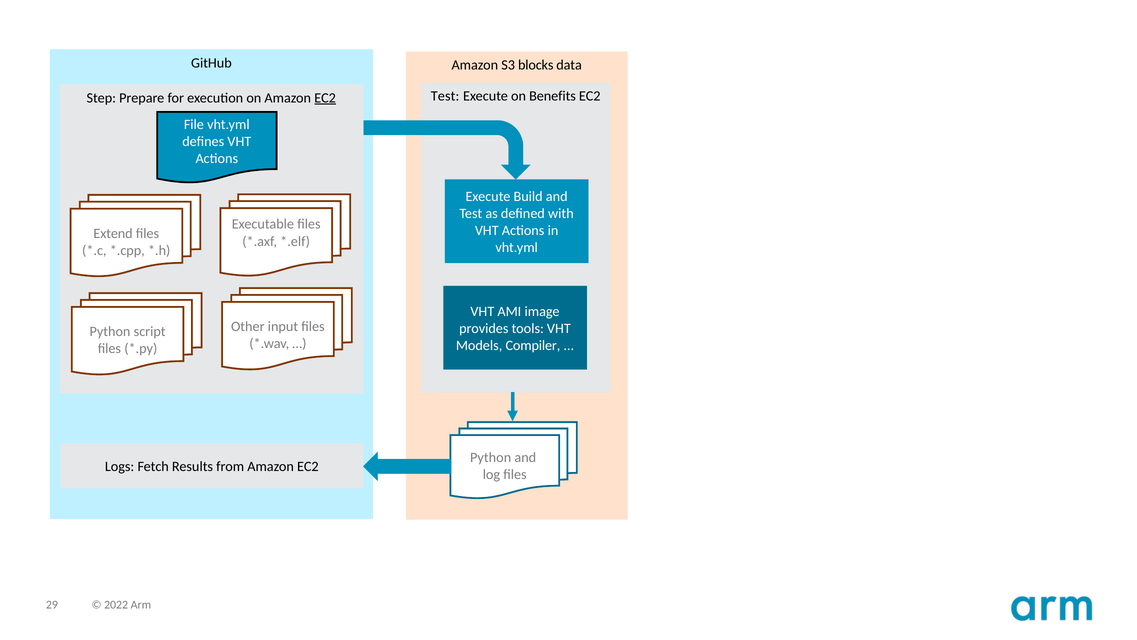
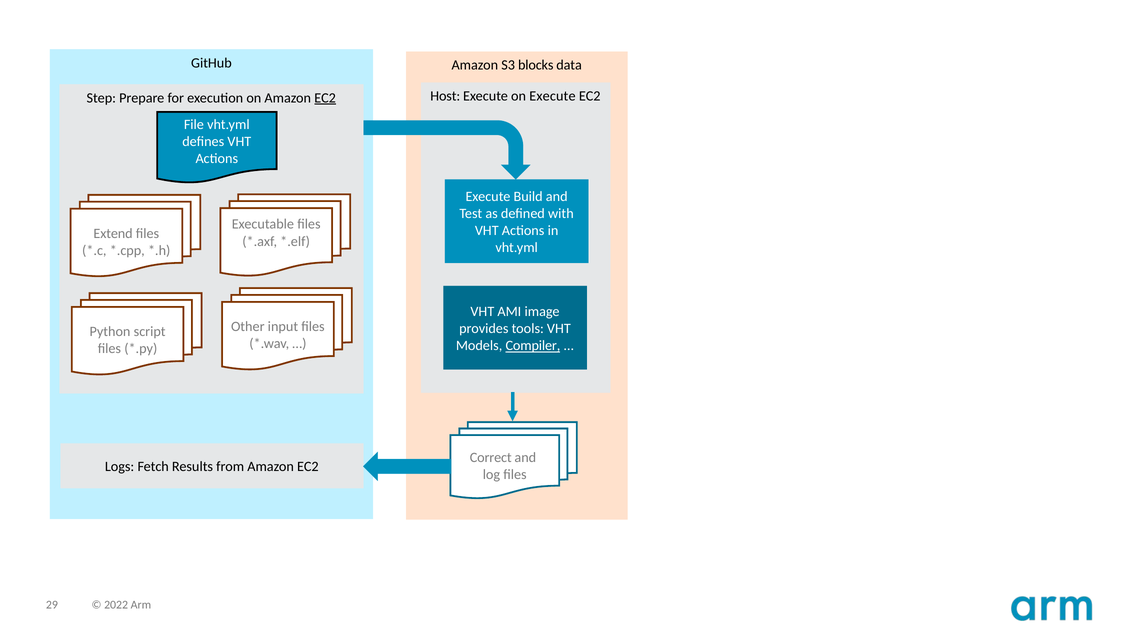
Test at (445, 96): Test -> Host
on Benefits: Benefits -> Execute
Compiler underline: none -> present
Python at (491, 457): Python -> Correct
